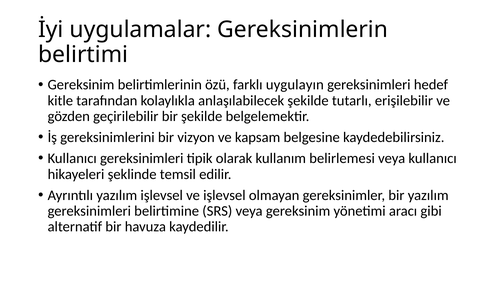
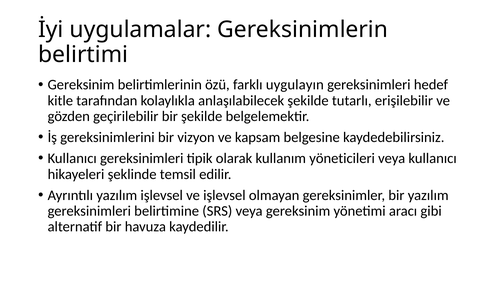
belirlemesi: belirlemesi -> yöneticileri
